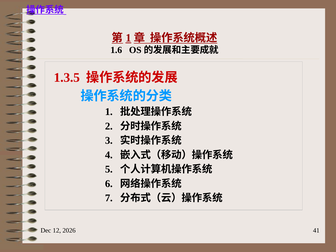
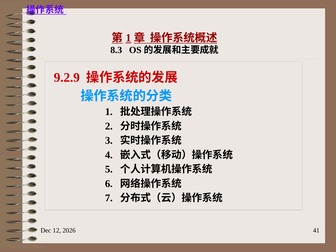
1.6: 1.6 -> 8.3
1.3.5: 1.3.5 -> 9.2.9
